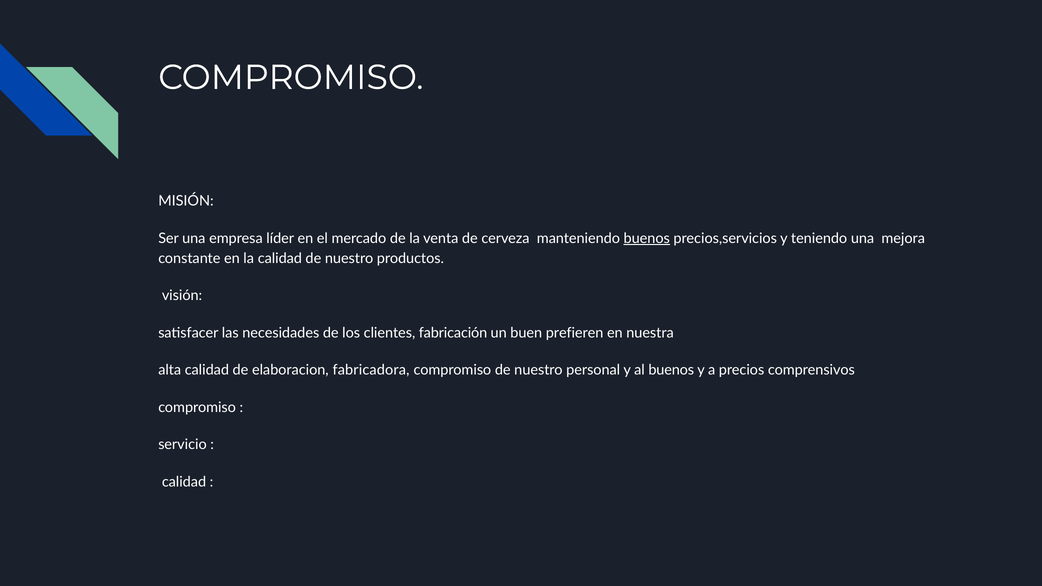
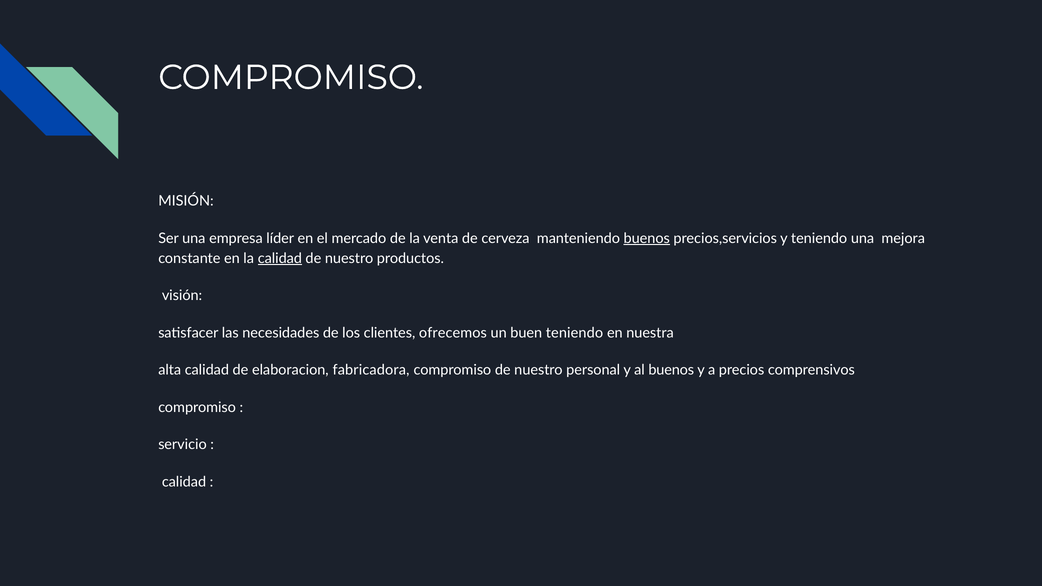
calidad at (280, 258) underline: none -> present
fabricación: fabricación -> ofrecemos
buen prefieren: prefieren -> teniendo
